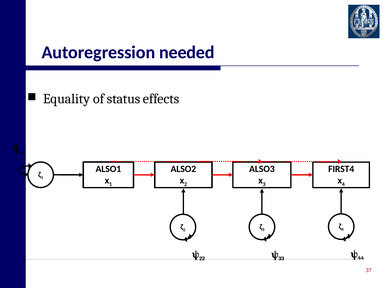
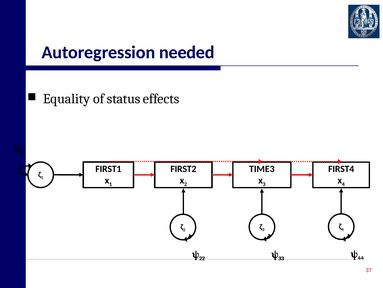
ALSO1: ALSO1 -> FIRST1
ALSO2: ALSO2 -> FIRST2
ALSO3: ALSO3 -> TIME3
